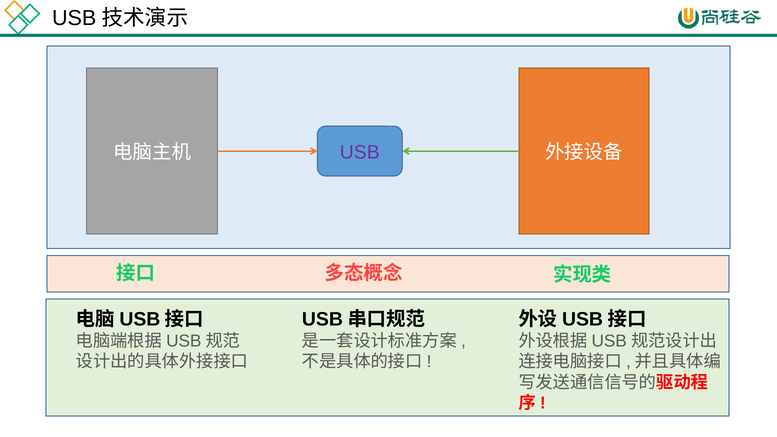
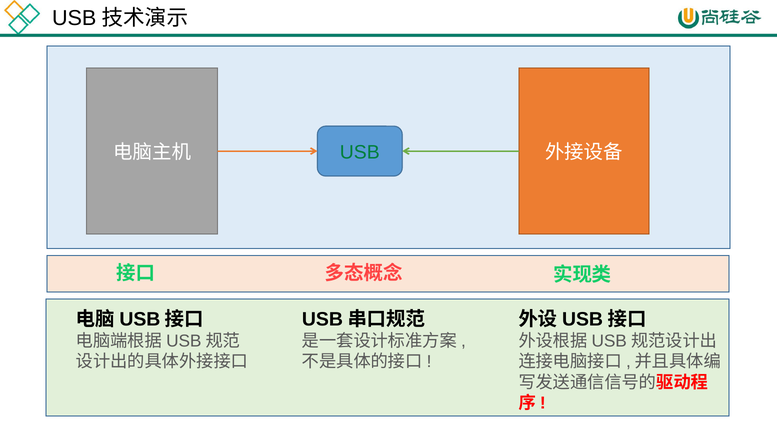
USB colour: purple -> green
